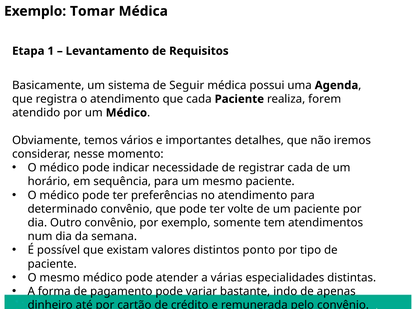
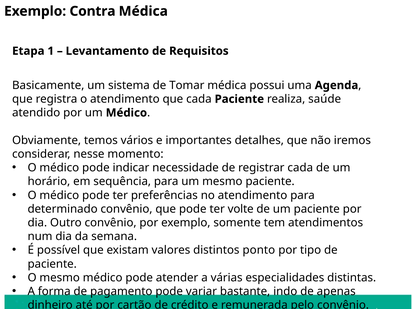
Tomar: Tomar -> Contra
Seguir: Seguir -> Tomar
forem: forem -> saúde
